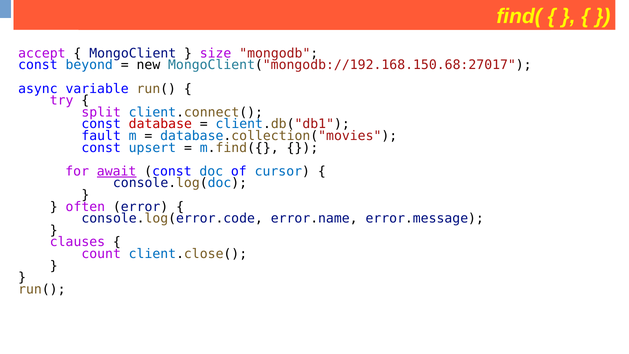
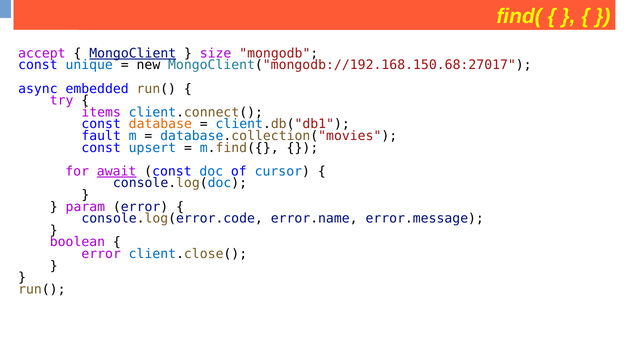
MongoClient underline: none -> present
beyond: beyond -> unique
variable: variable -> embedded
split: split -> items
database colour: red -> orange
often: often -> param
clauses: clauses -> boolean
count at (101, 254): count -> error
